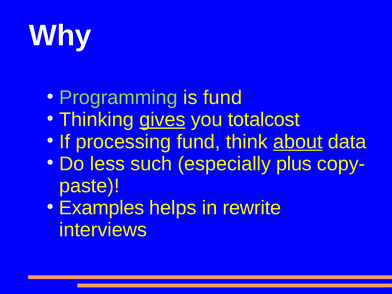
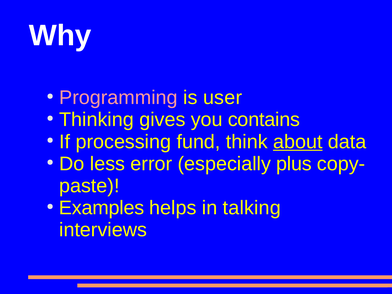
Programming colour: light green -> pink
is fund: fund -> user
gives underline: present -> none
totalcost: totalcost -> contains
such: such -> error
rewrite: rewrite -> talking
